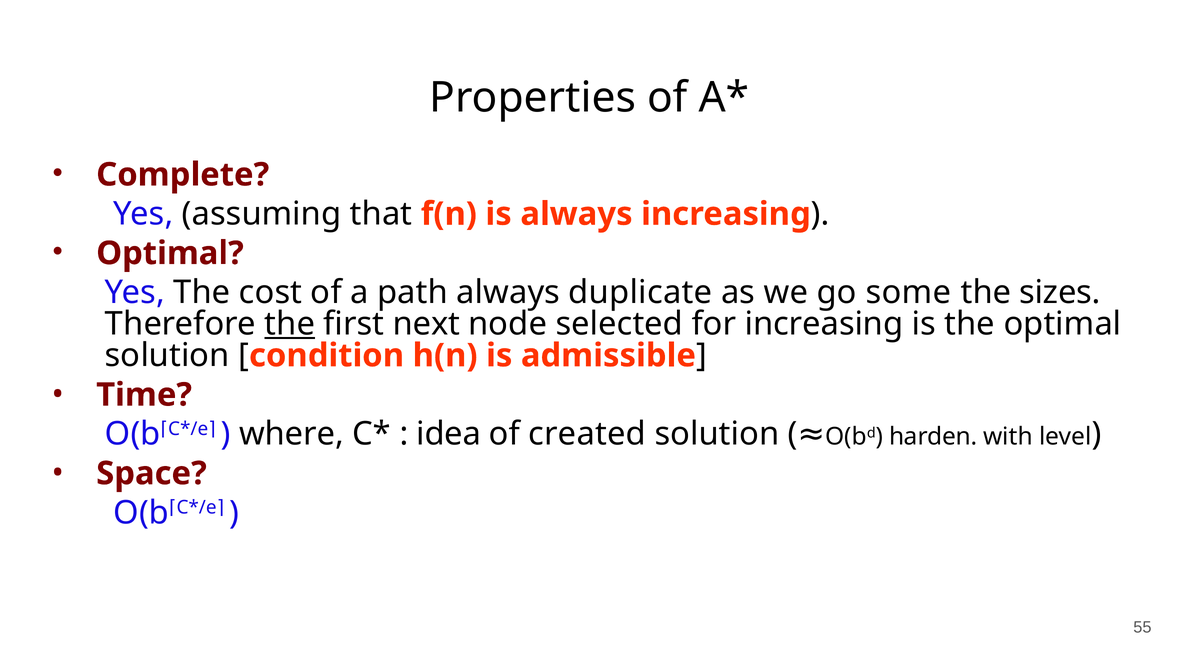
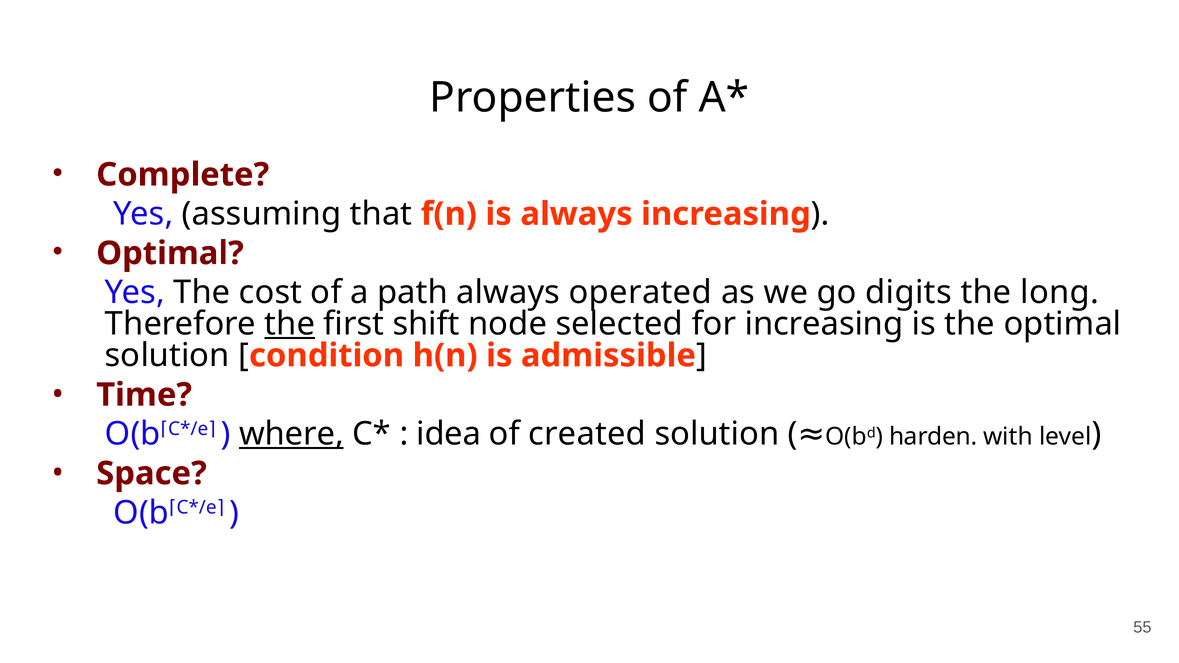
duplicate: duplicate -> operated
some: some -> digits
sizes: sizes -> long
next: next -> shift
where underline: none -> present
